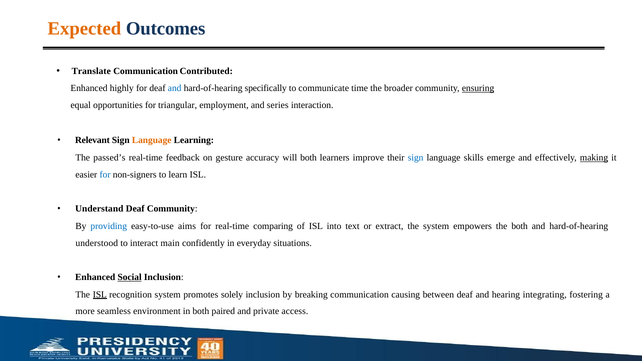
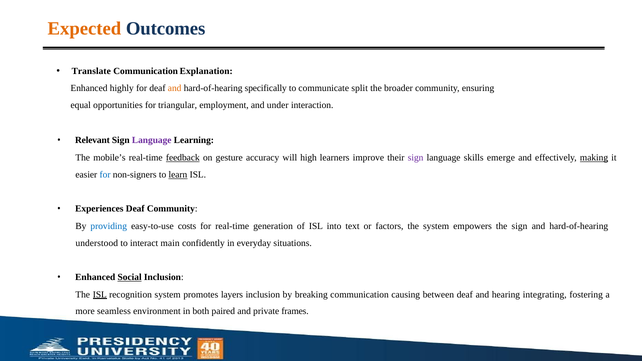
Contributed: Contributed -> Explanation
and at (175, 88) colour: blue -> orange
time: time -> split
ensuring underline: present -> none
series: series -> under
Language at (152, 140) colour: orange -> purple
passed’s: passed’s -> mobile’s
feedback underline: none -> present
will both: both -> high
sign at (416, 158) colour: blue -> purple
learn underline: none -> present
Understand: Understand -> Experiences
aims: aims -> costs
comparing: comparing -> generation
extract: extract -> factors
the both: both -> sign
solely: solely -> layers
access: access -> frames
